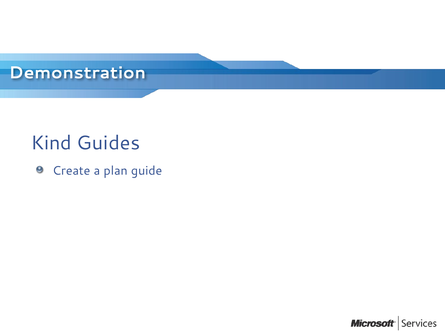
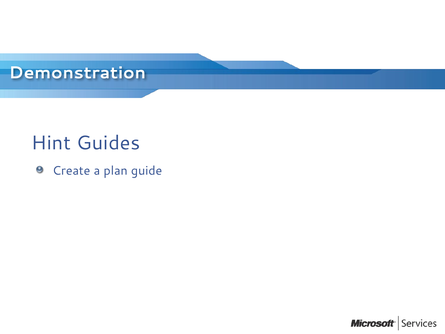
Kind: Kind -> Hint
